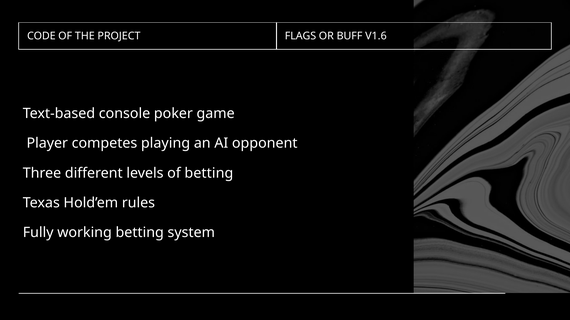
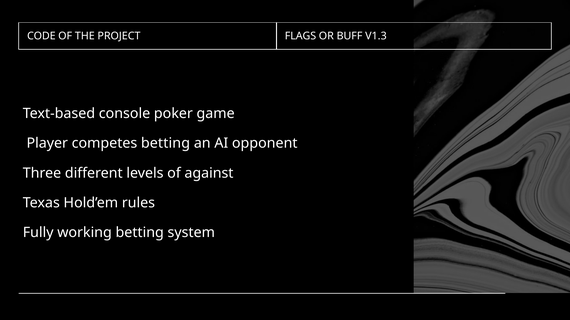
V1.6: V1.6 -> V1.3
competes playing: playing -> betting
of betting: betting -> against
